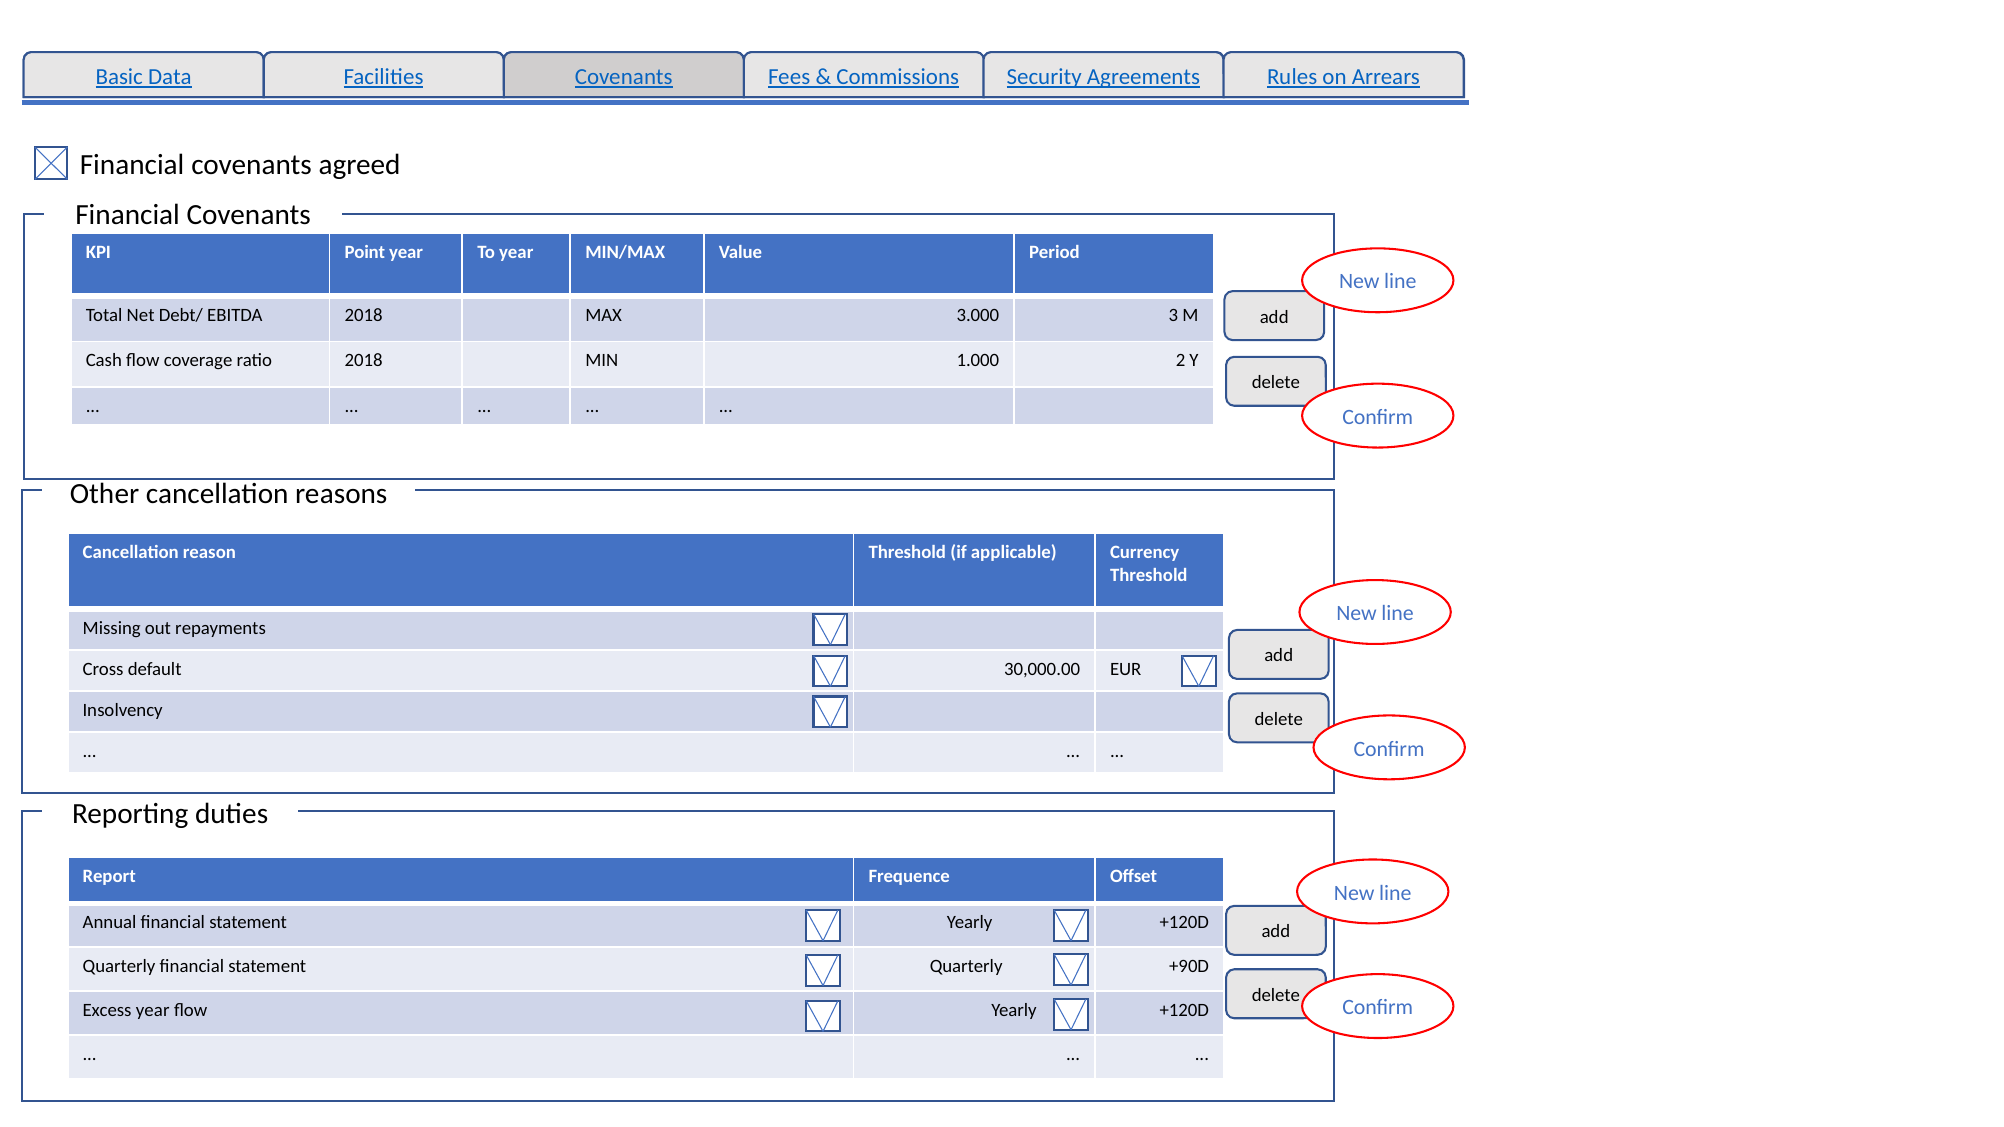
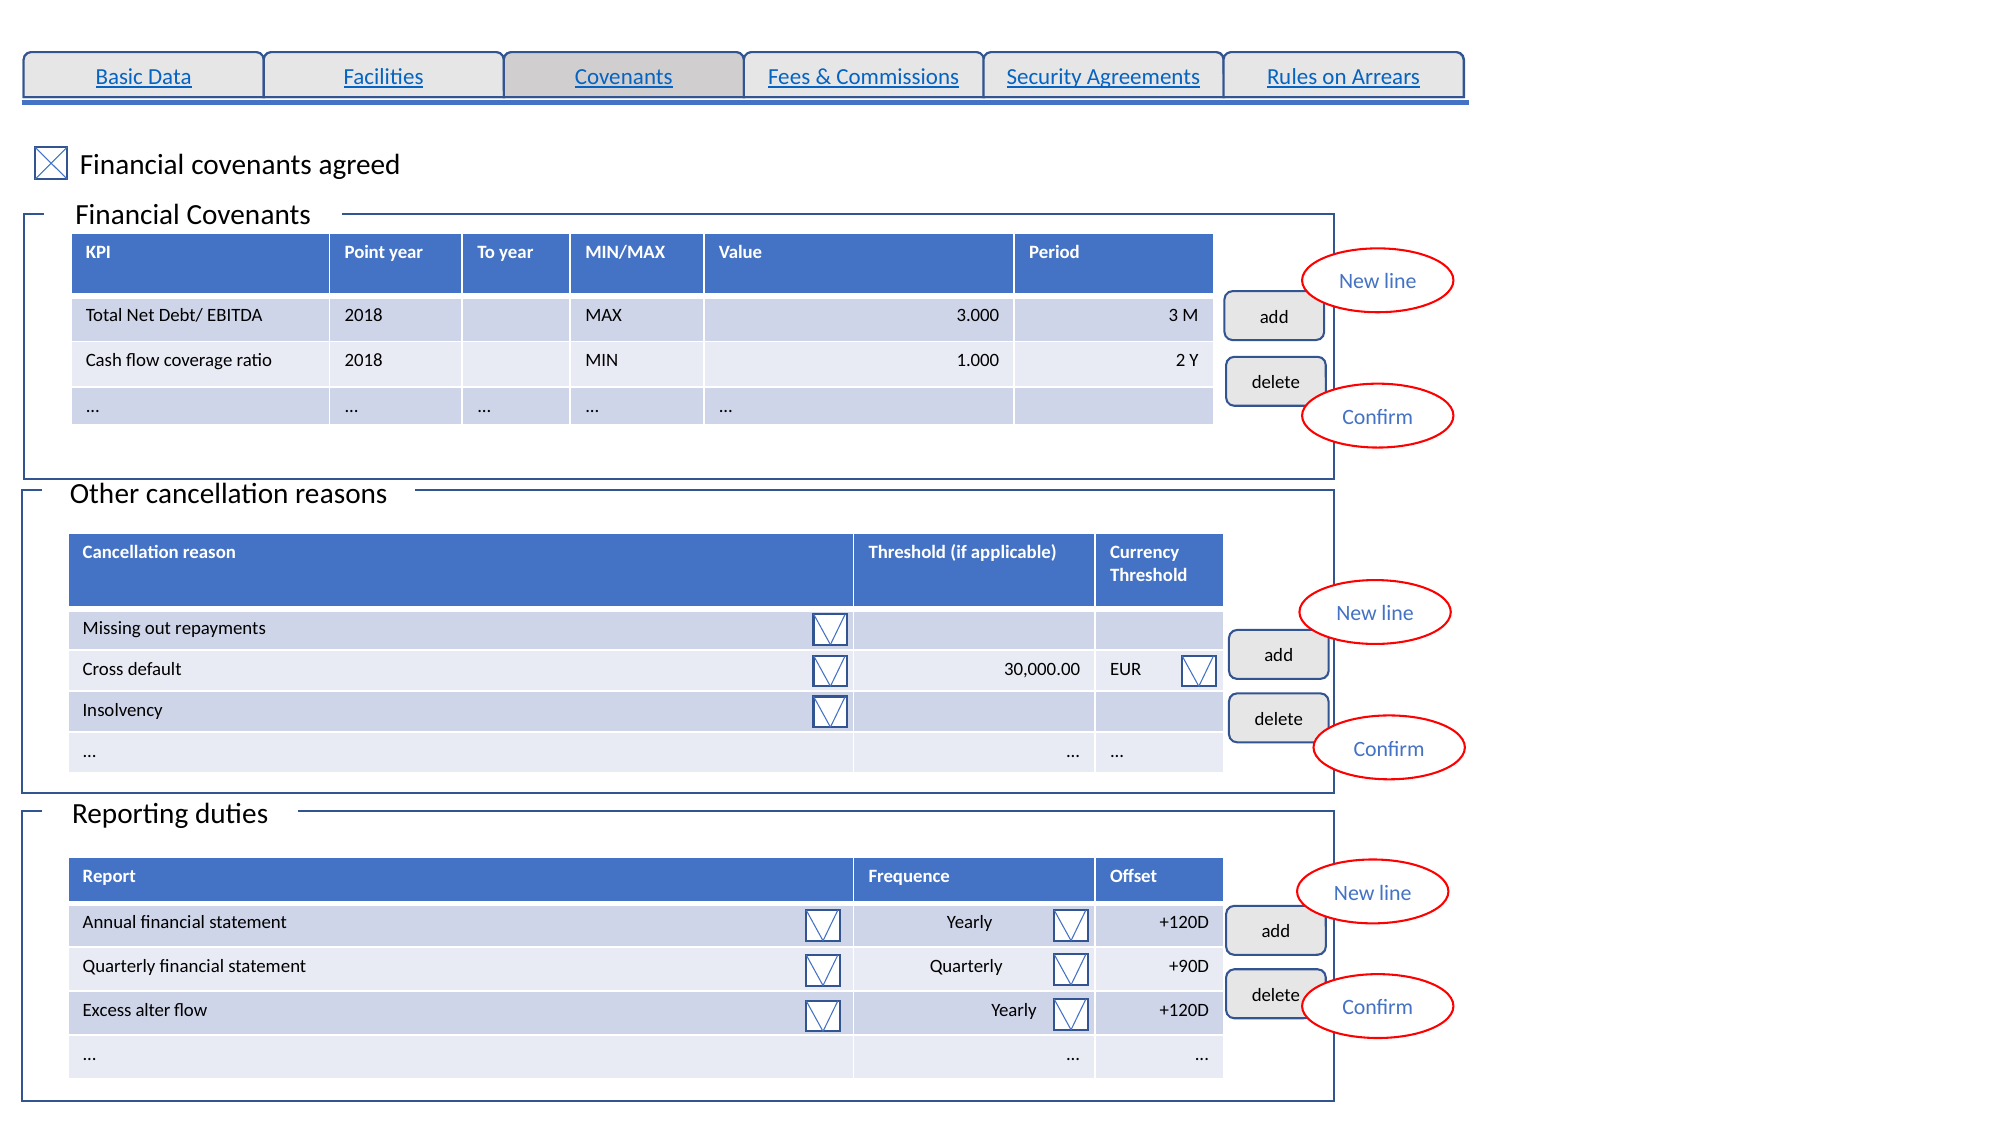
Excess year: year -> alter
